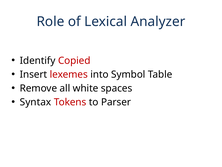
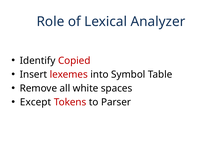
Syntax: Syntax -> Except
